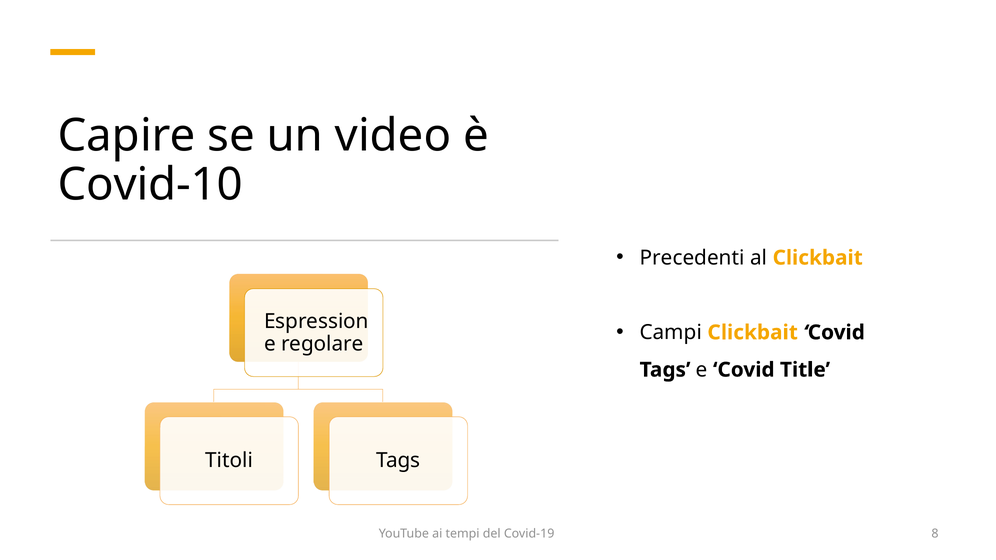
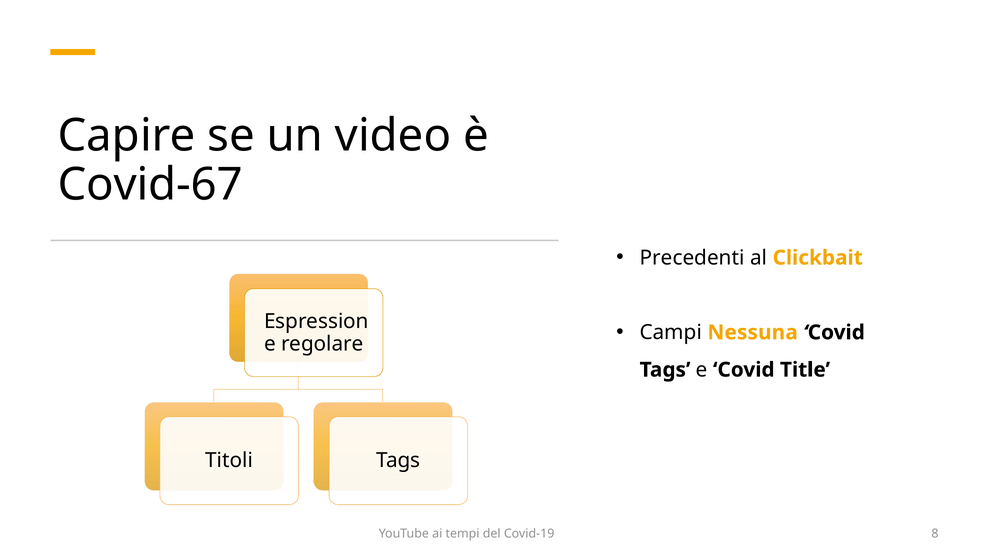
Covid-10: Covid-10 -> Covid-67
Campi Clickbait: Clickbait -> Nessuna
